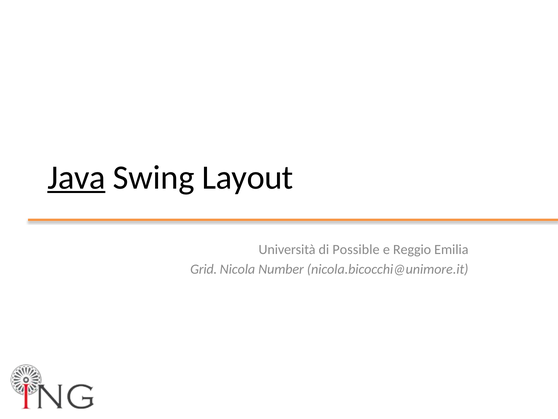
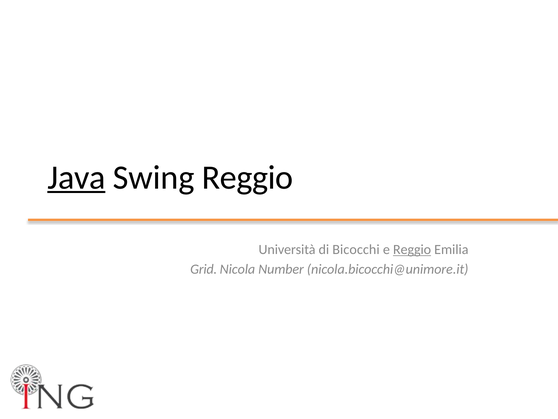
Swing Layout: Layout -> Reggio
Possible: Possible -> Bicocchi
Reggio at (412, 249) underline: none -> present
